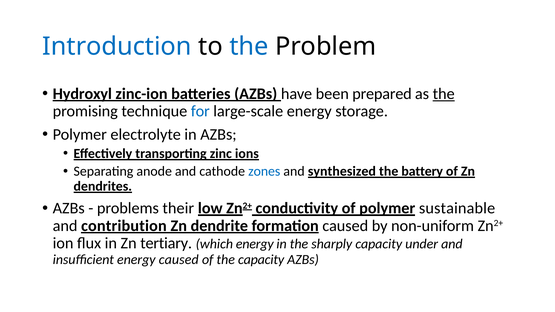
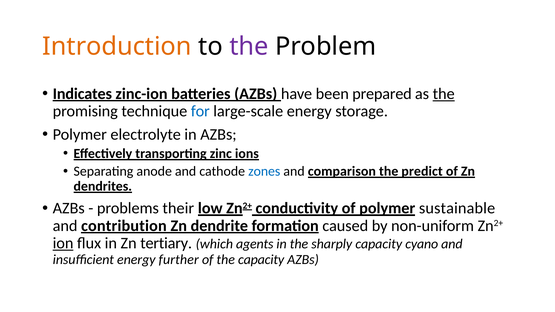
Introduction colour: blue -> orange
the at (249, 47) colour: blue -> purple
Hydroxyl: Hydroxyl -> Indicates
synthesized: synthesized -> comparison
battery: battery -> predict
ion underline: none -> present
which energy: energy -> agents
under: under -> cyano
energy caused: caused -> further
